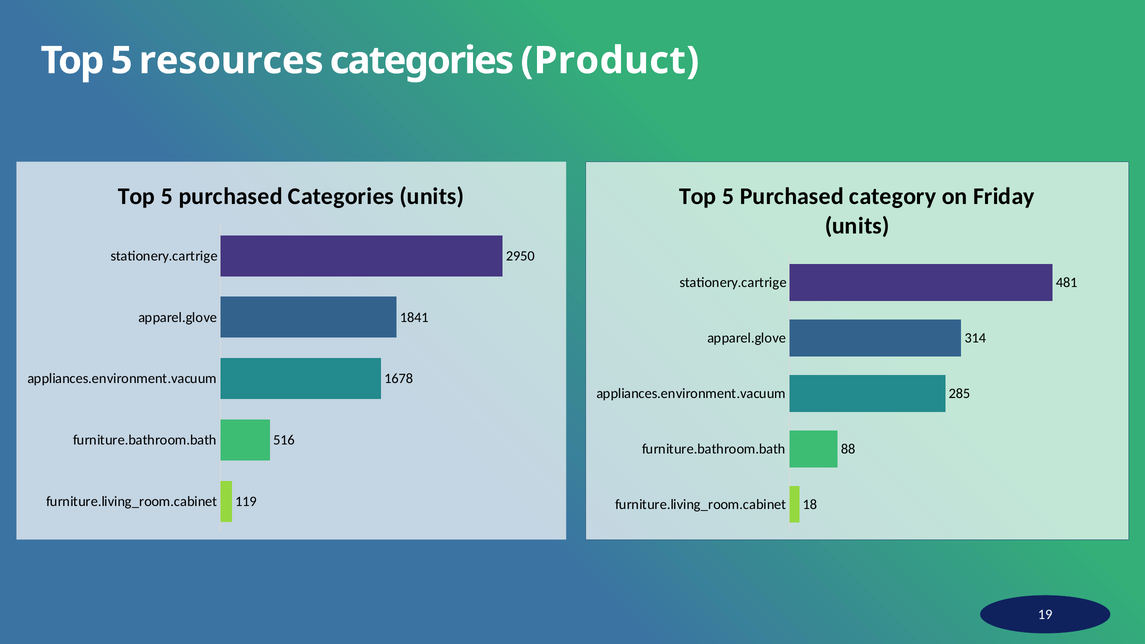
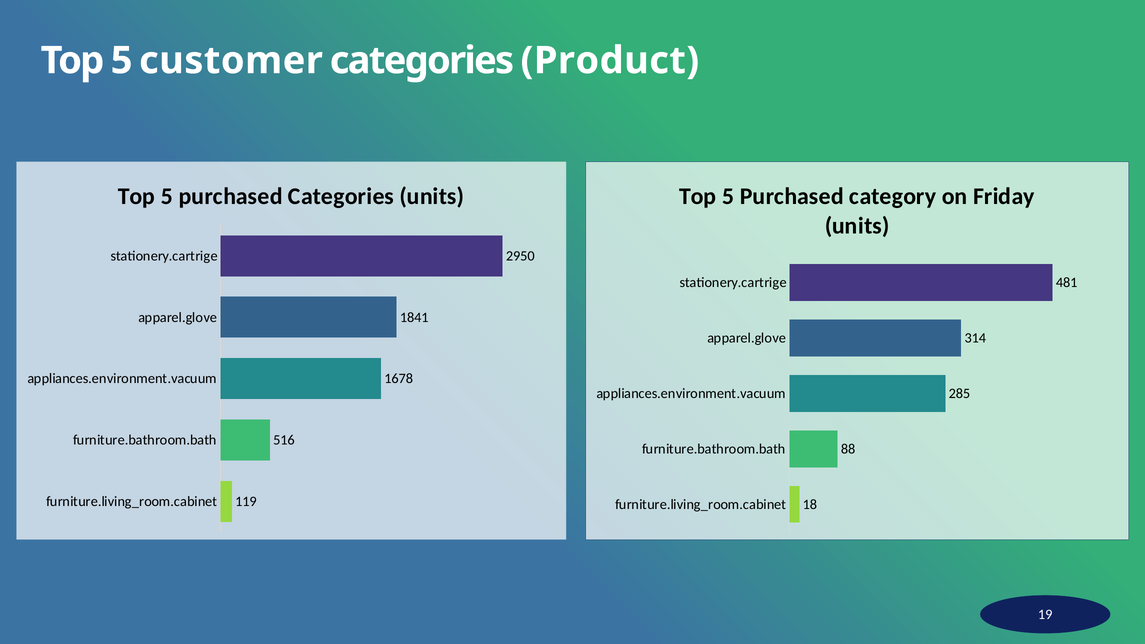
resources: resources -> customer
